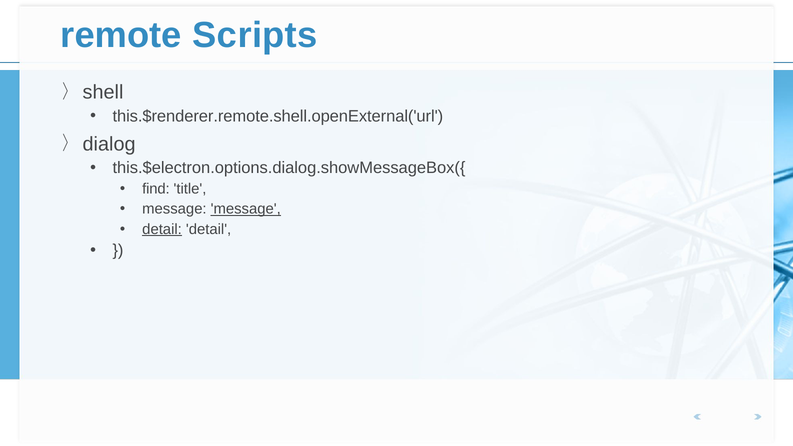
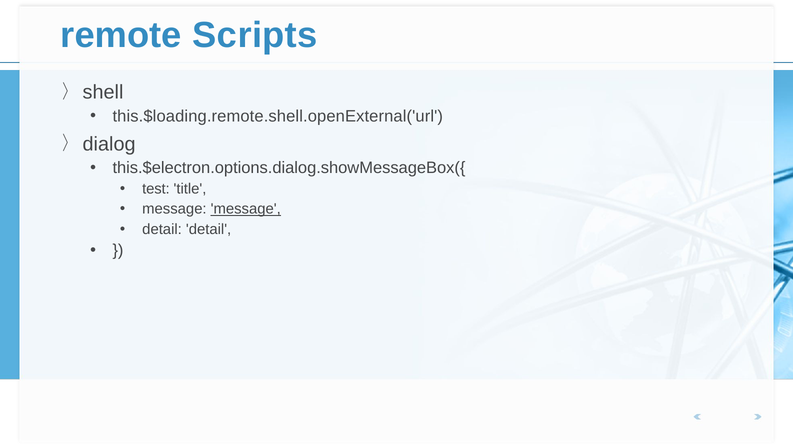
this.$renderer.remote.shell.openExternal('url: this.$renderer.remote.shell.openExternal('url -> this.$loading.remote.shell.openExternal('url
find: find -> test
detail at (162, 229) underline: present -> none
